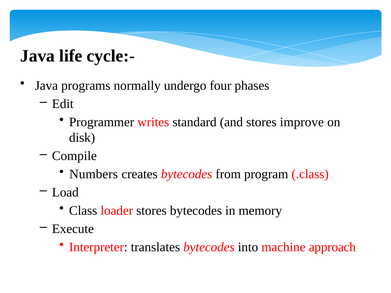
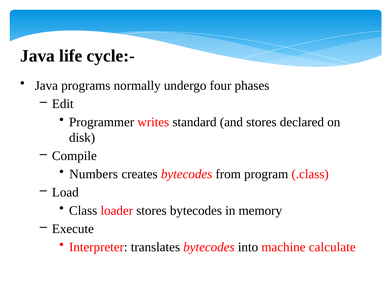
improve: improve -> declared
approach: approach -> calculate
